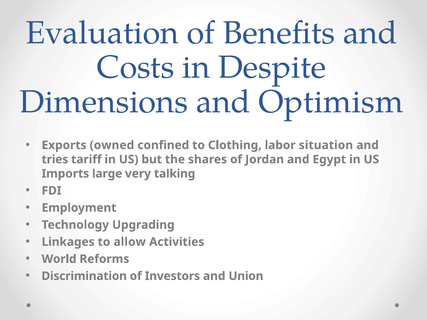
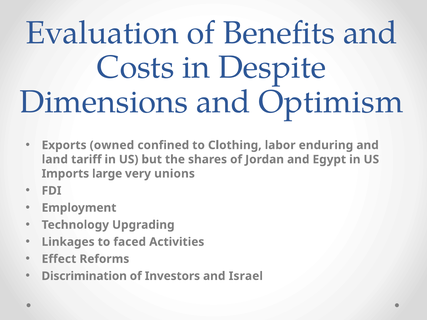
situation: situation -> enduring
tries: tries -> land
talking: talking -> unions
allow: allow -> faced
World: World -> Effect
Union: Union -> Israel
